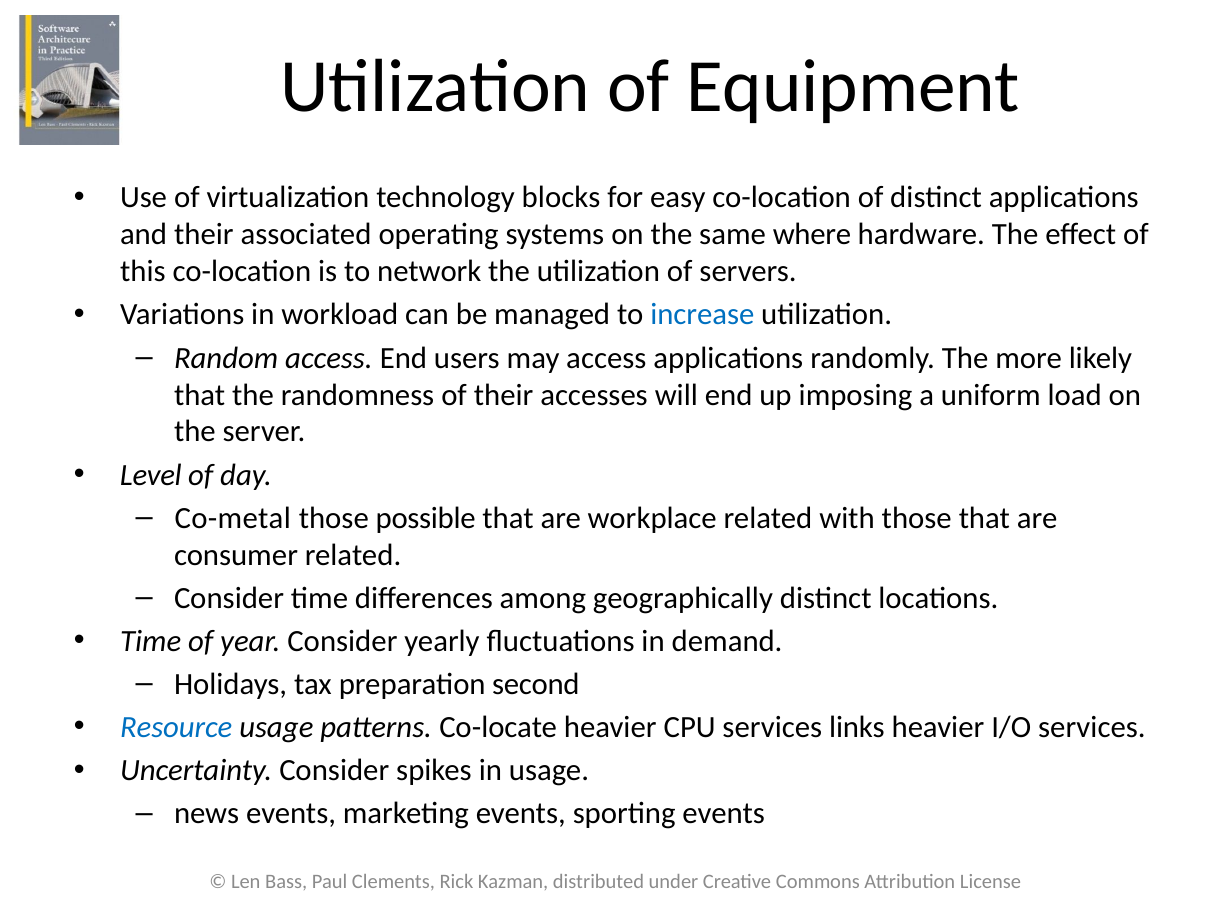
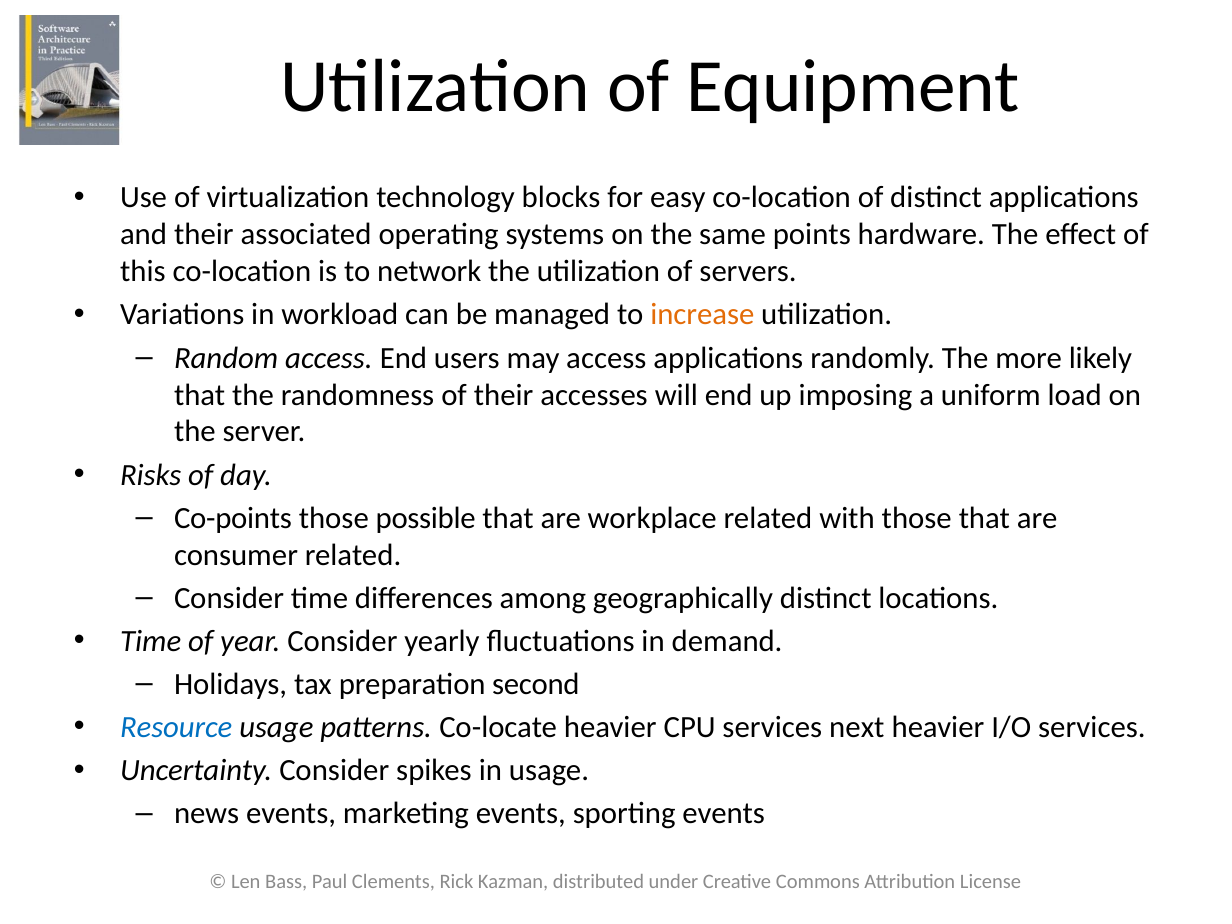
where: where -> points
increase colour: blue -> orange
Level: Level -> Risks
Co-metal: Co-metal -> Co-points
links: links -> next
